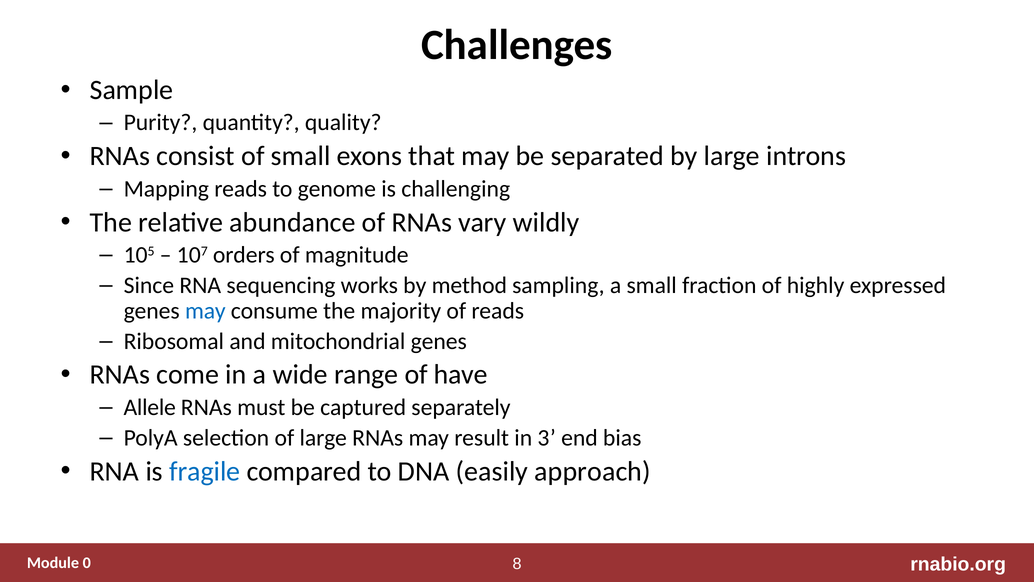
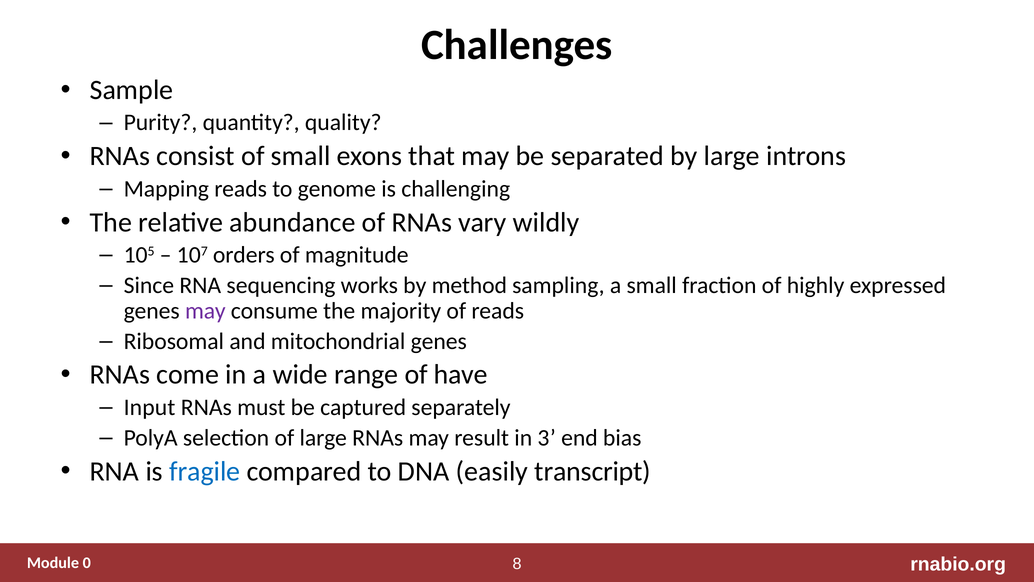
may at (205, 311) colour: blue -> purple
Allele: Allele -> Input
approach: approach -> transcript
